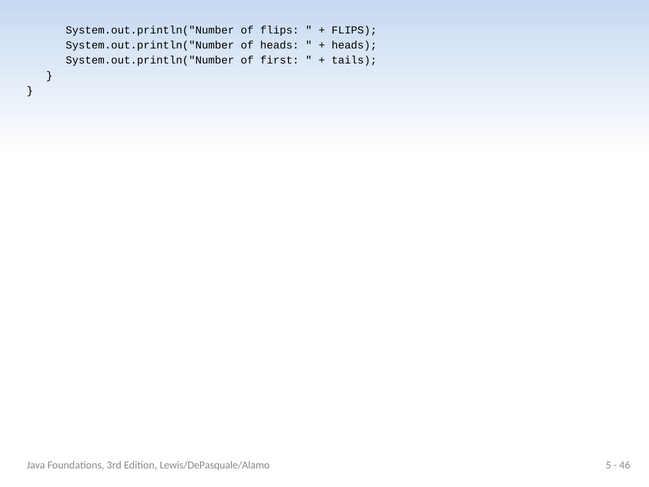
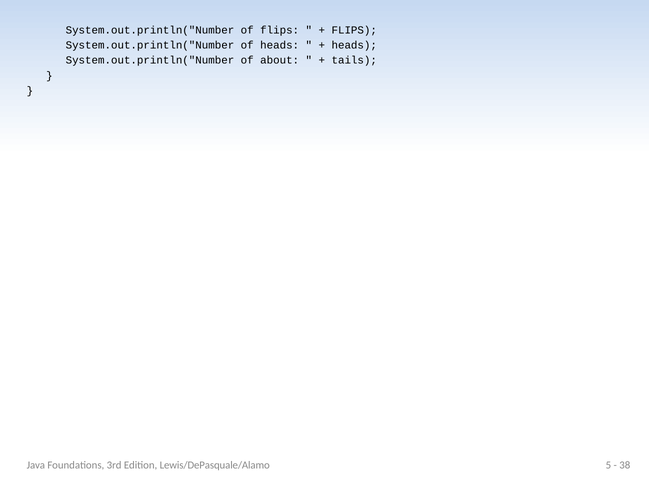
first: first -> about
46: 46 -> 38
